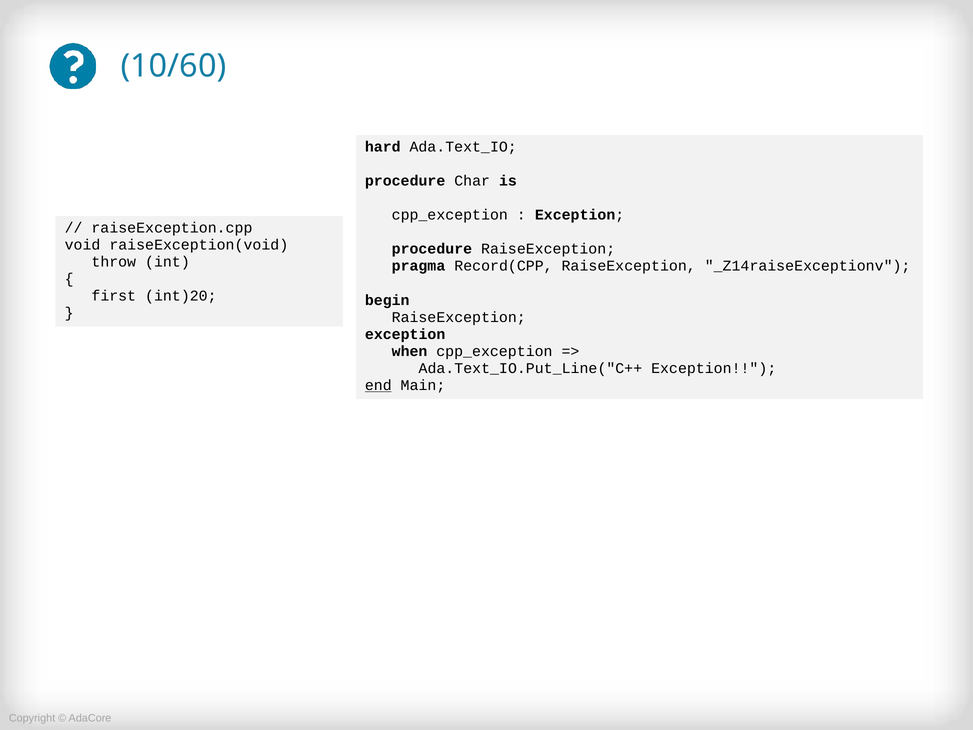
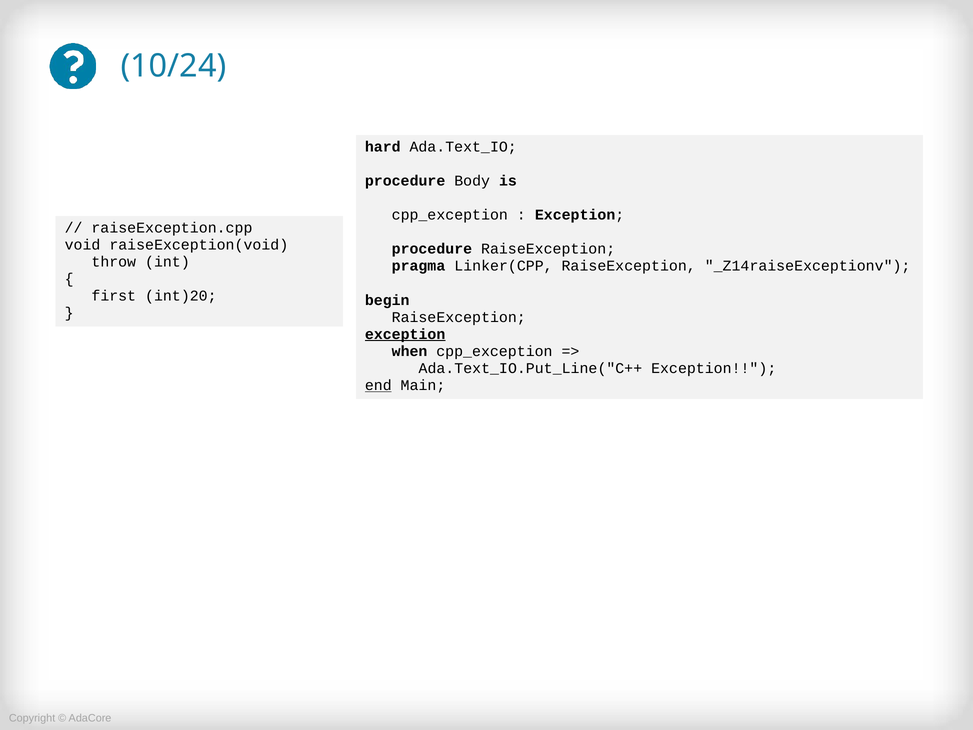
10/60: 10/60 -> 10/24
Char: Char -> Body
Record(CPP: Record(CPP -> Linker(CPP
exception at (405, 334) underline: none -> present
